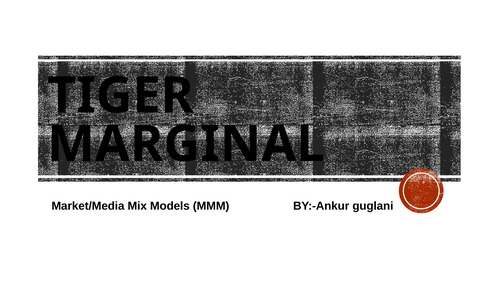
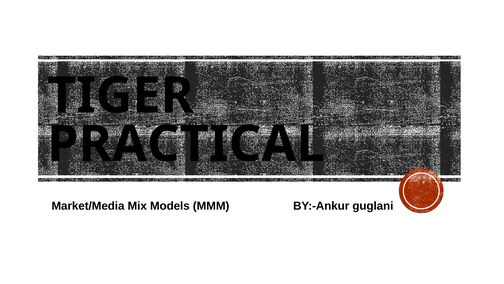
MARGINAL: MARGINAL -> PRACTICAL
